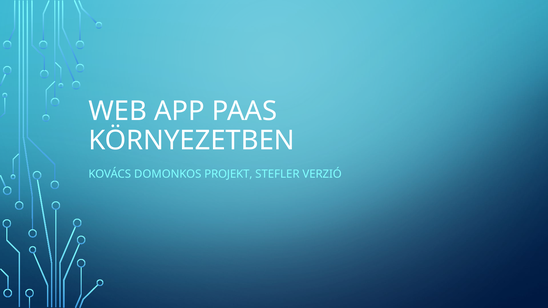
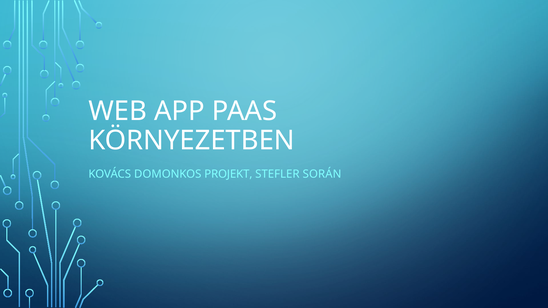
VERZIÓ: VERZIÓ -> SORÁN
